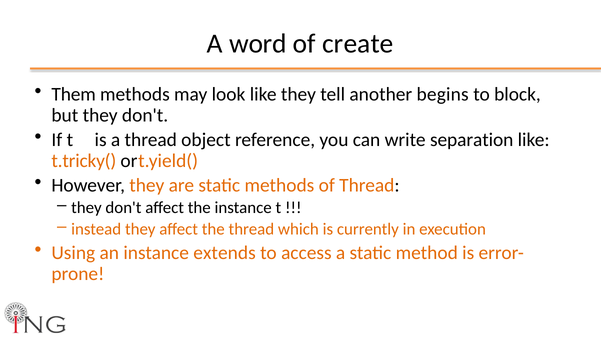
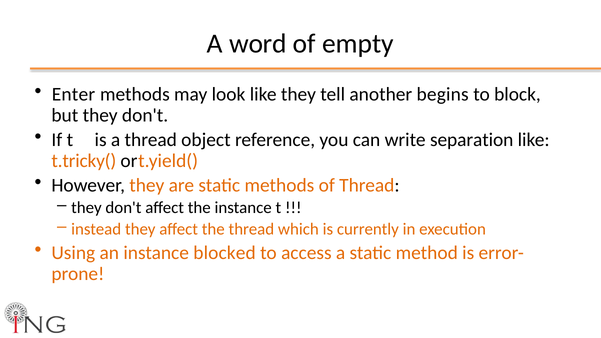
create: create -> empty
Them: Them -> Enter
extends: extends -> blocked
